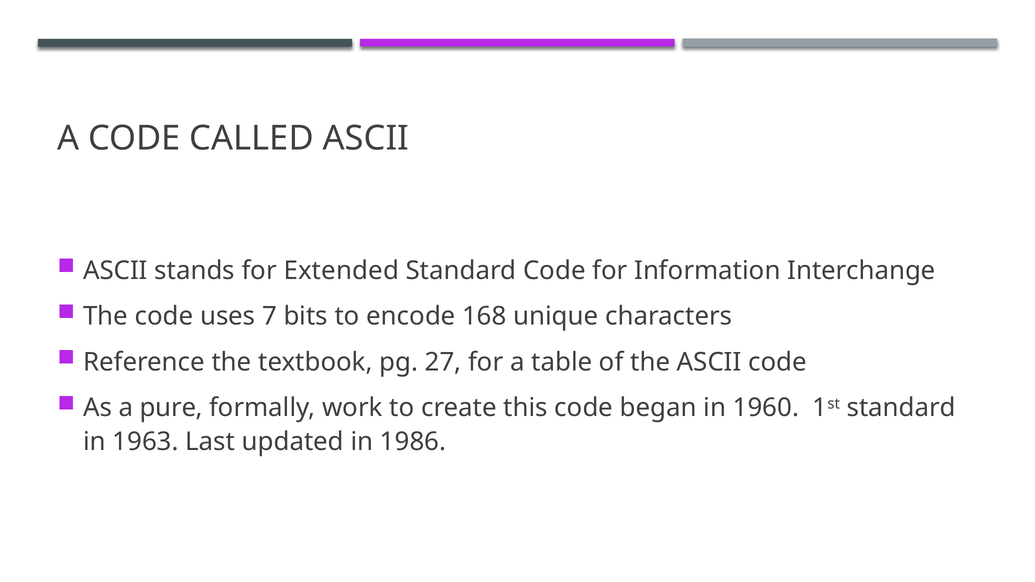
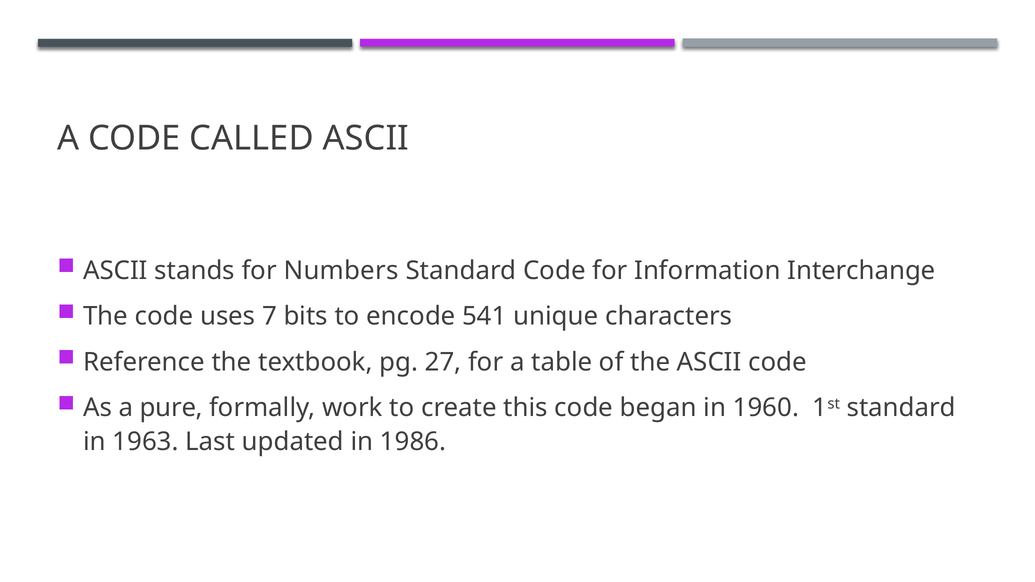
Extended: Extended -> Numbers
168: 168 -> 541
